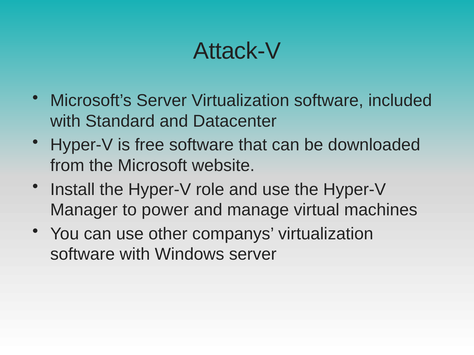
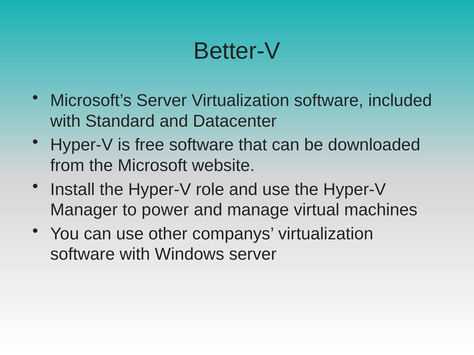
Attack-V: Attack-V -> Better-V
